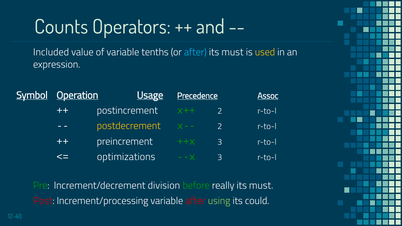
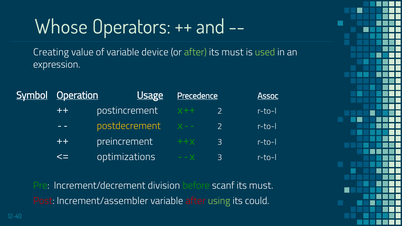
Counts: Counts -> Whose
Included: Included -> Creating
tenths: tenths -> device
after at (195, 52) colour: light blue -> light green
used colour: yellow -> light green
really: really -> scanf
Increment/processing: Increment/processing -> Increment/assembler
